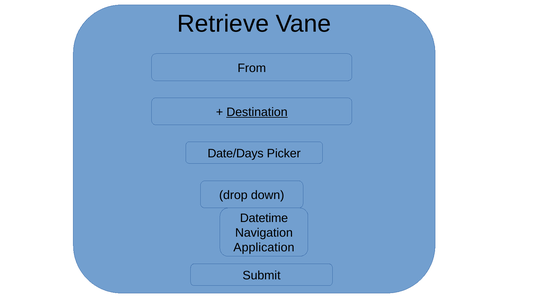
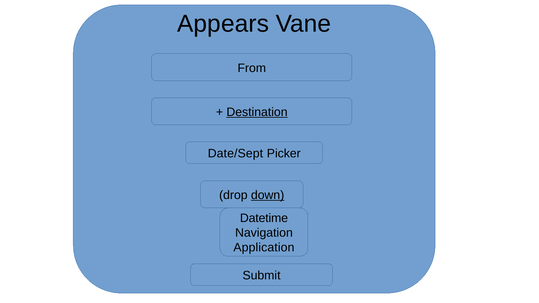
Retrieve: Retrieve -> Appears
Date/Days: Date/Days -> Date/Sept
down underline: none -> present
